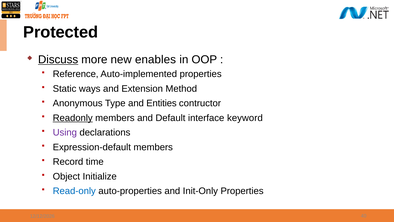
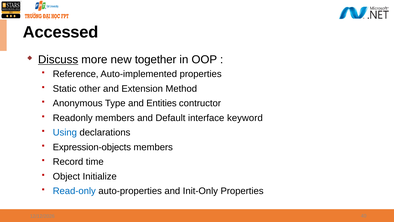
Protected: Protected -> Accessed
enables: enables -> together
ways: ways -> other
Readonly underline: present -> none
Using colour: purple -> blue
Expression-default: Expression-default -> Expression-objects
